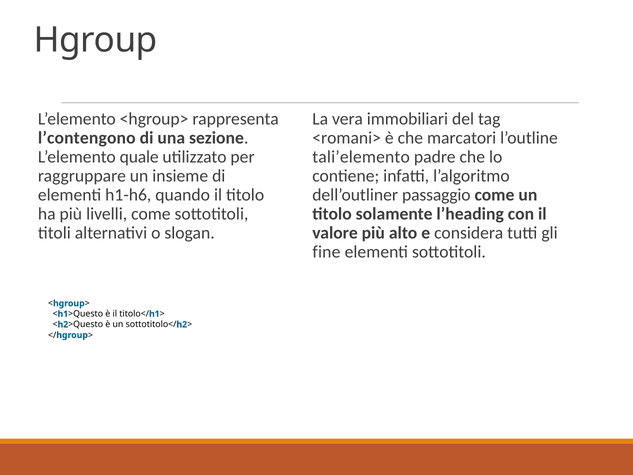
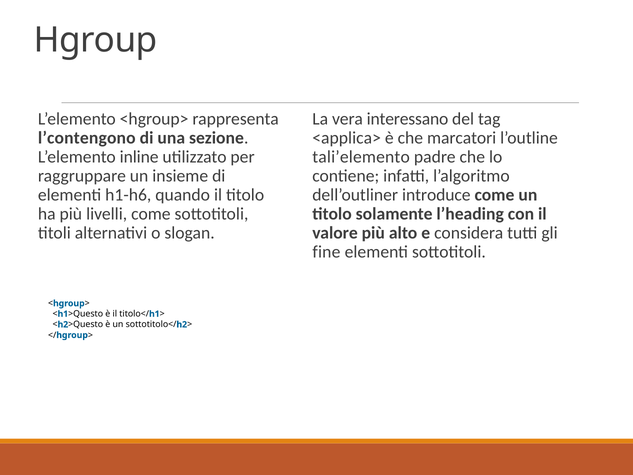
immobiliari: immobiliari -> interessano
<romani>: <romani> -> <applica>
quale: quale -> inline
passaggio: passaggio -> introduce
